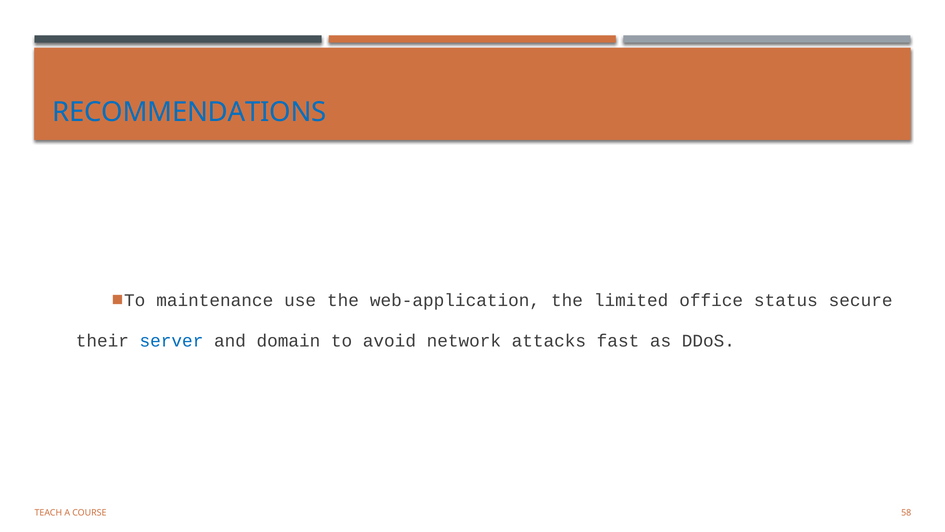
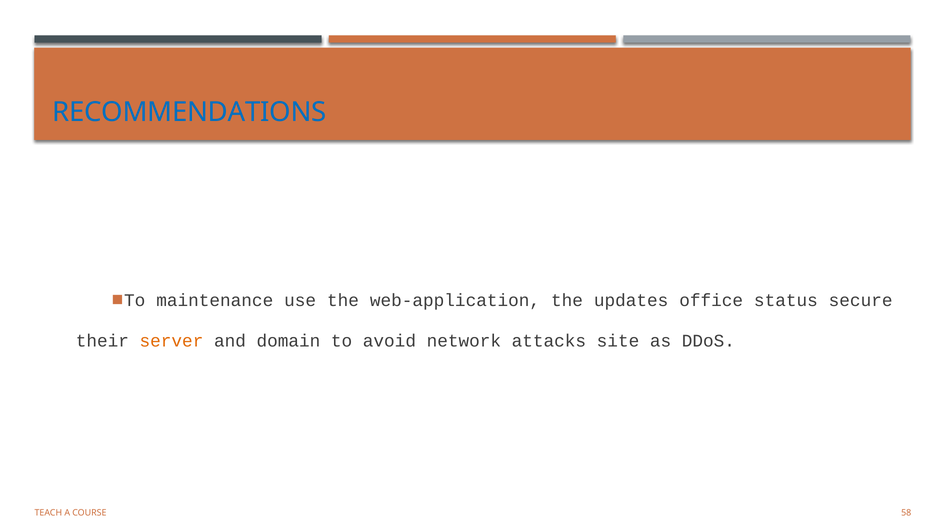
limited: limited -> updates
server colour: blue -> orange
fast: fast -> site
